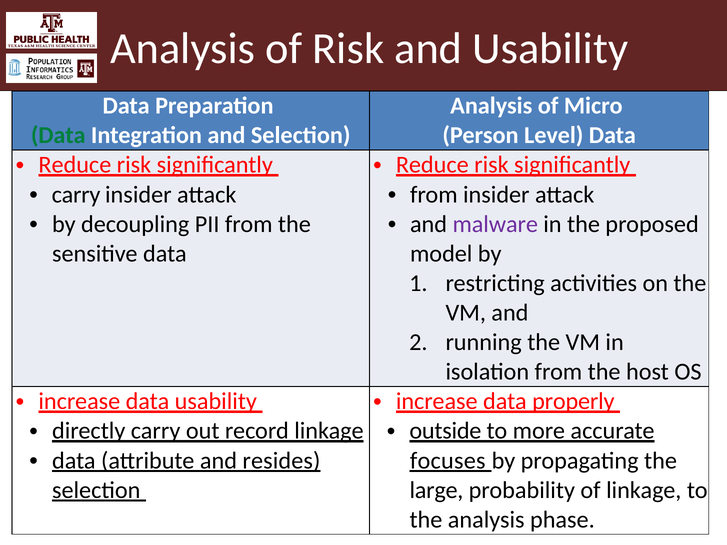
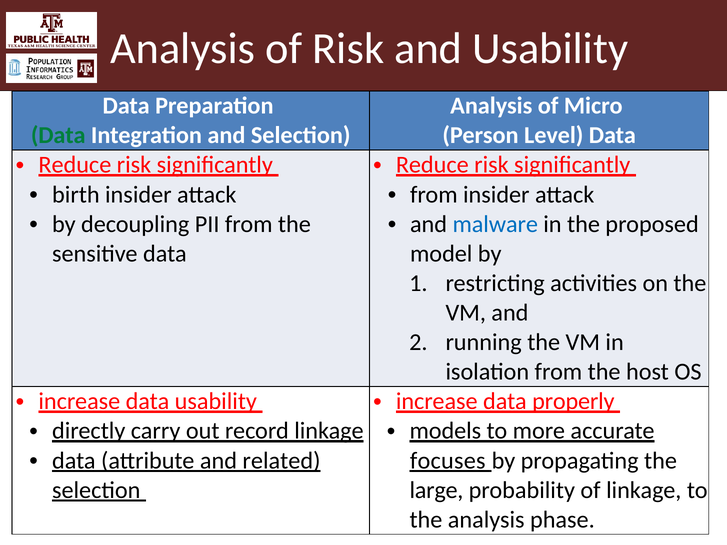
carry at (76, 195): carry -> birth
malware colour: purple -> blue
outside: outside -> models
resides: resides -> related
